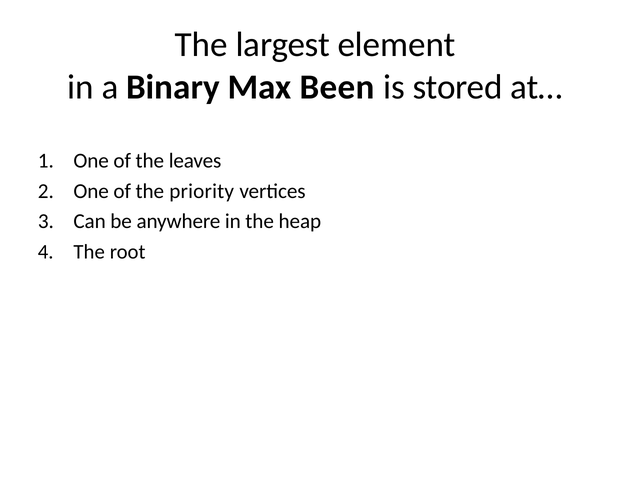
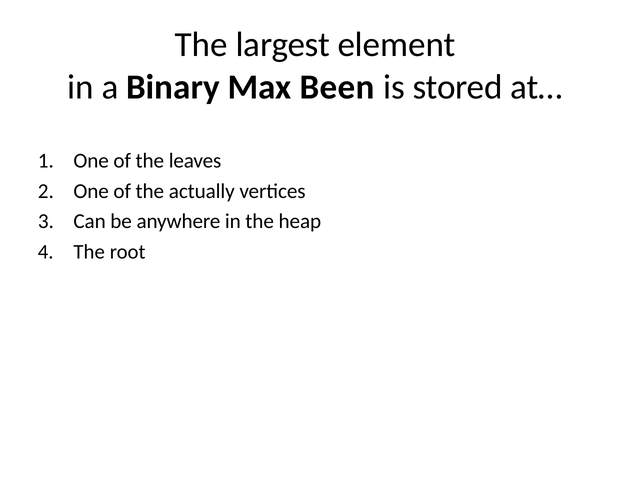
priority: priority -> actually
